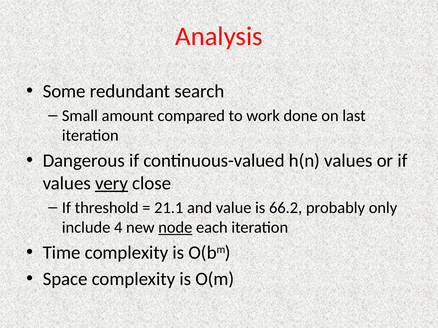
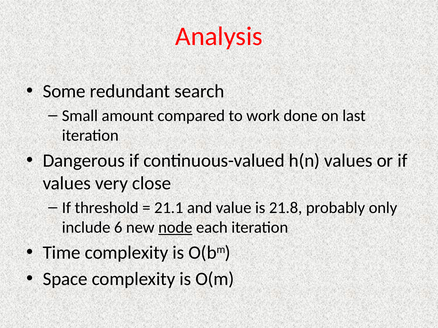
very underline: present -> none
66.2: 66.2 -> 21.8
4: 4 -> 6
